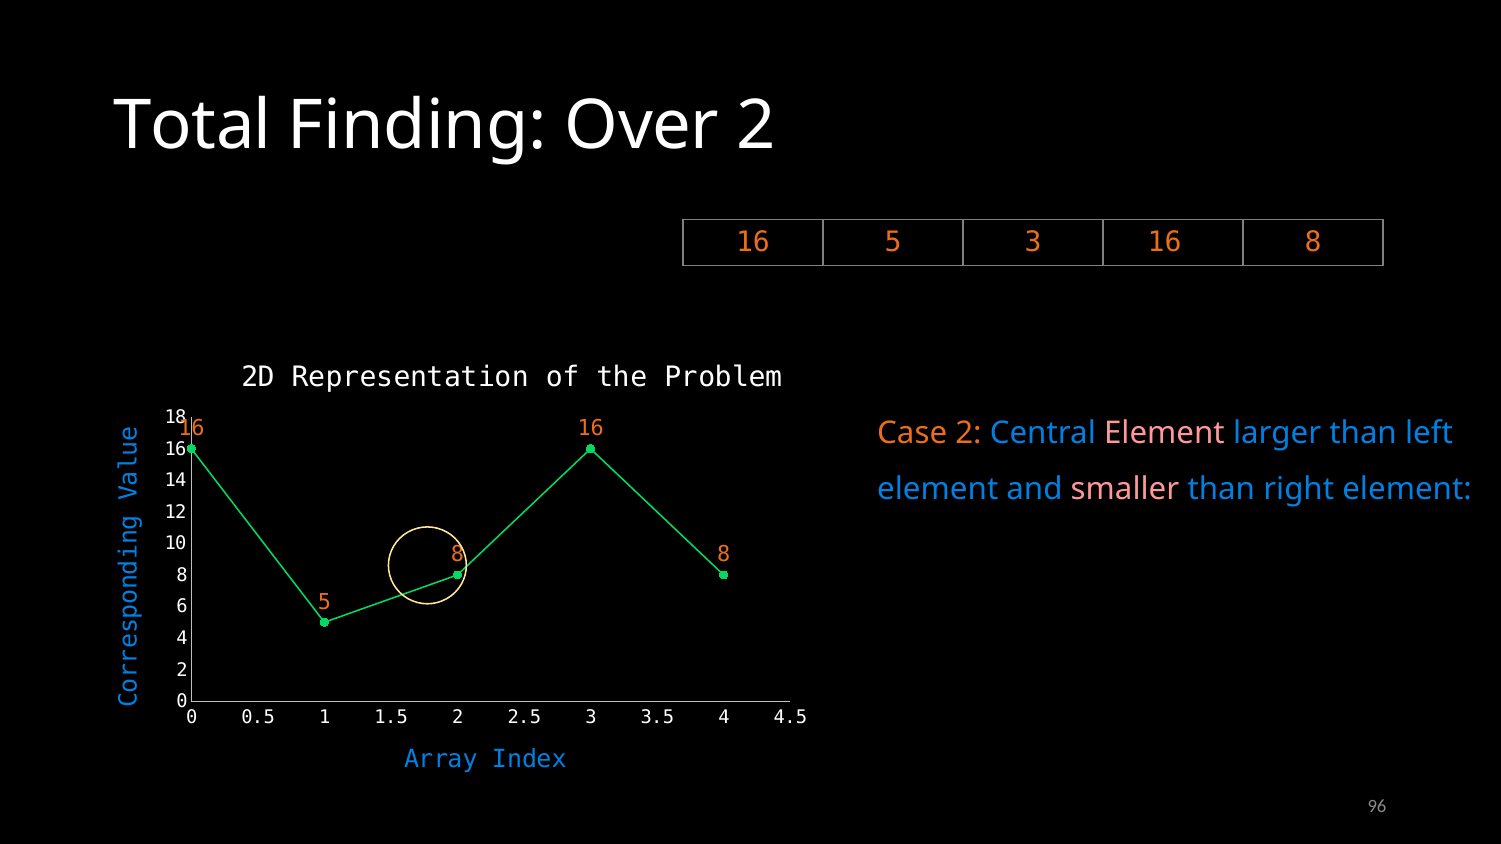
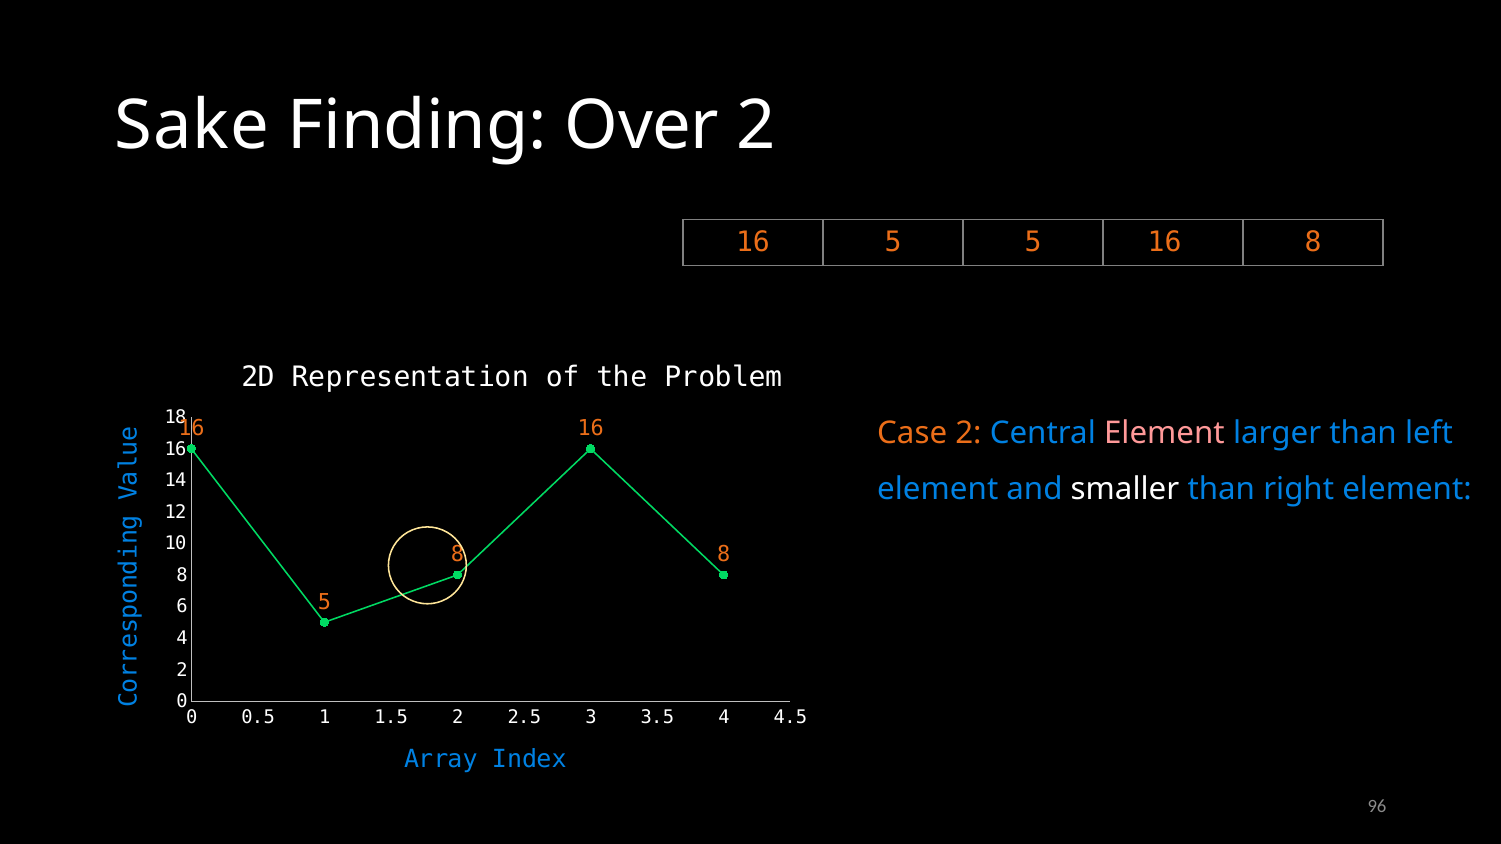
Total: Total -> Sake
5 3: 3 -> 5
smaller colour: pink -> white
